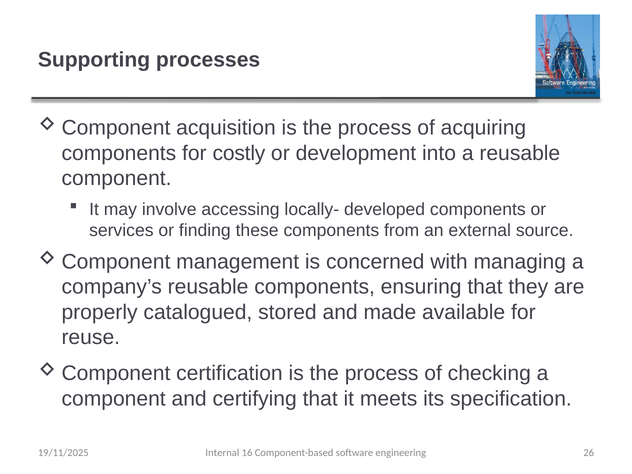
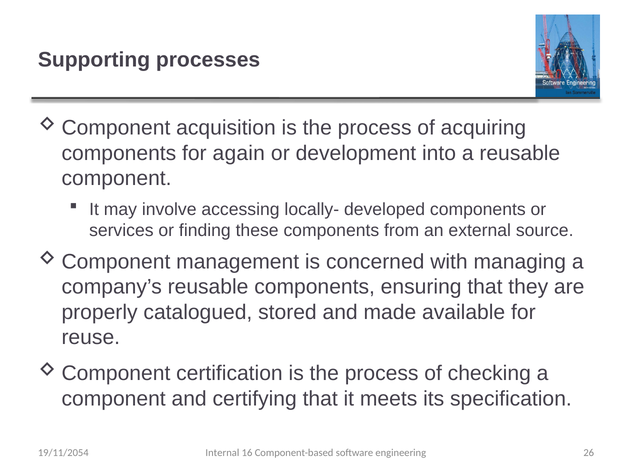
costly: costly -> again
19/11/2025: 19/11/2025 -> 19/11/2054
